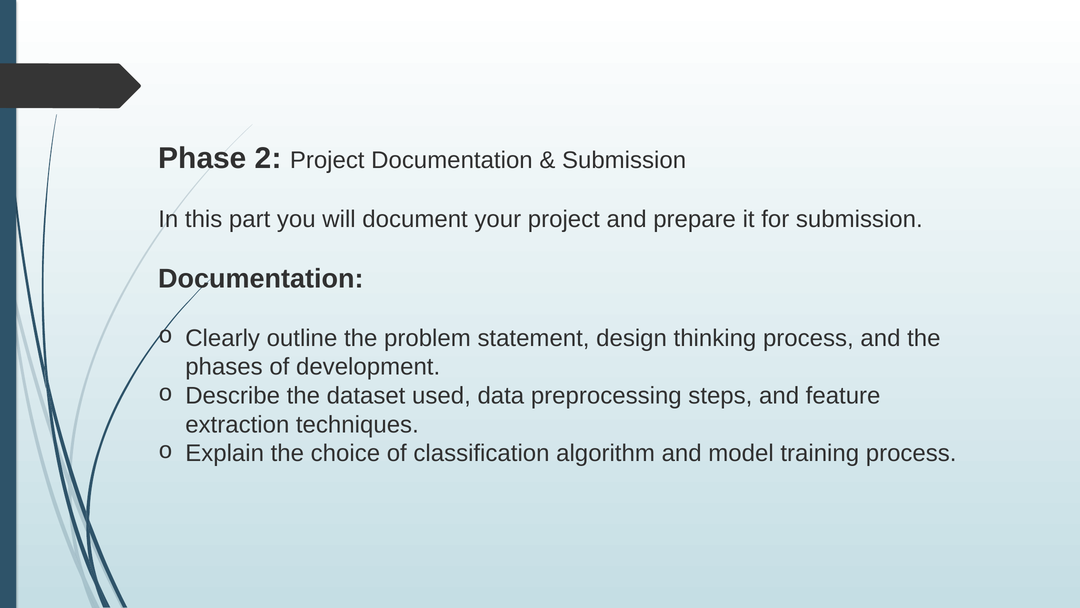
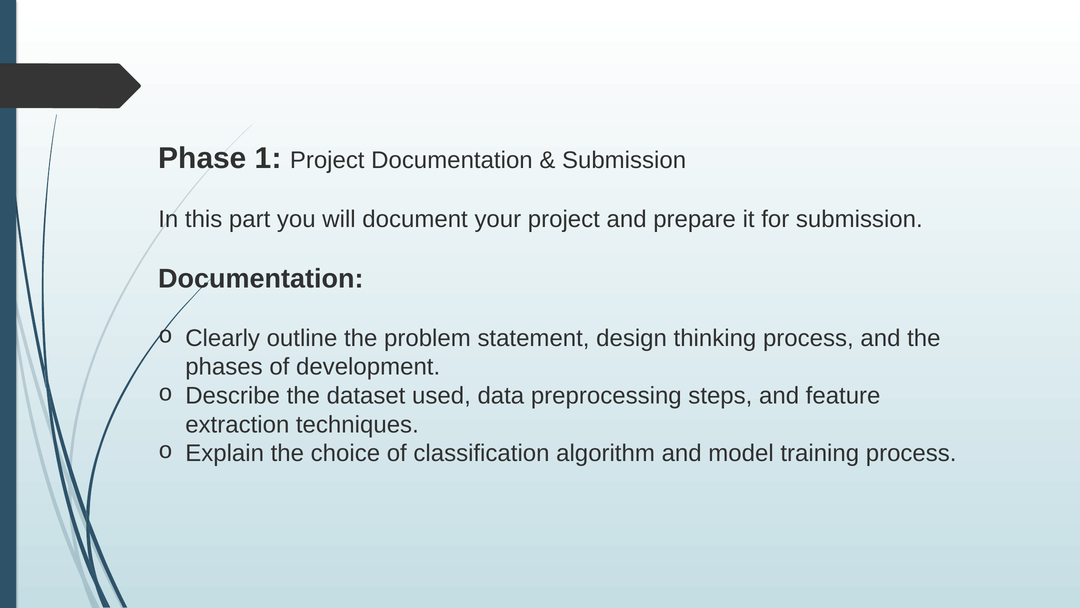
2: 2 -> 1
